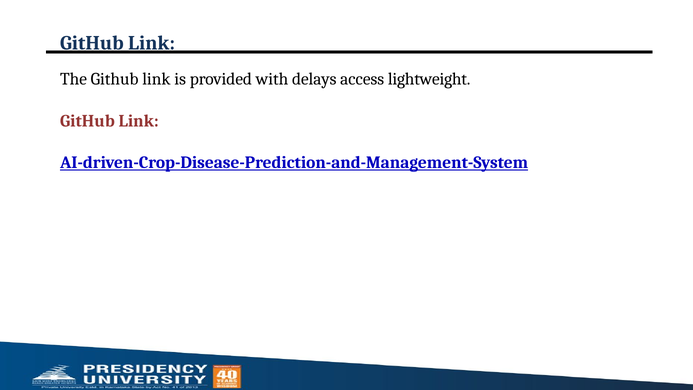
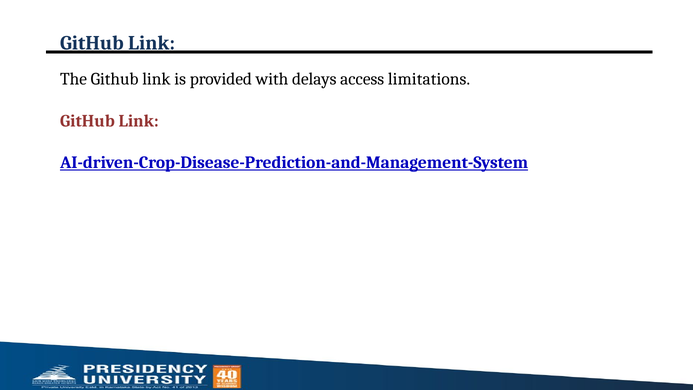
lightweight: lightweight -> limitations
